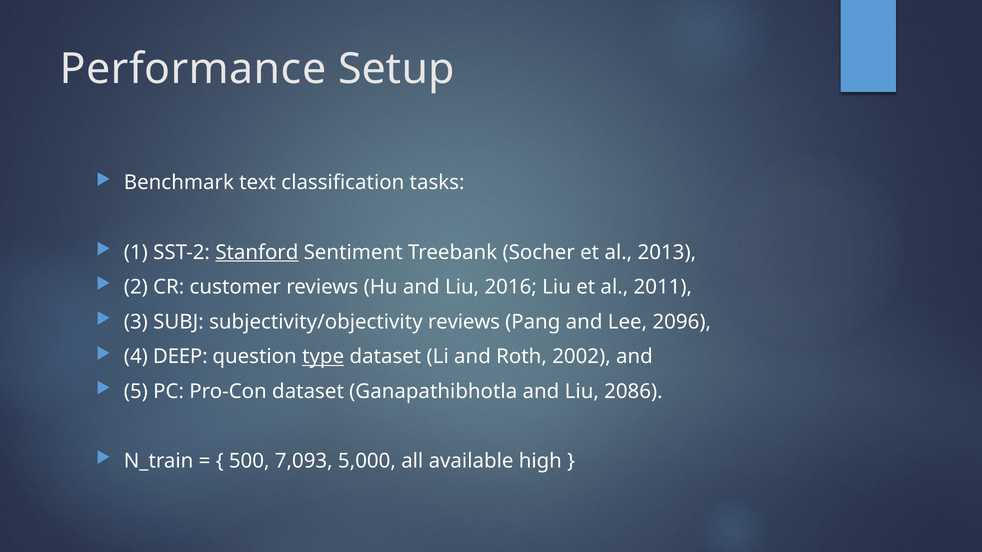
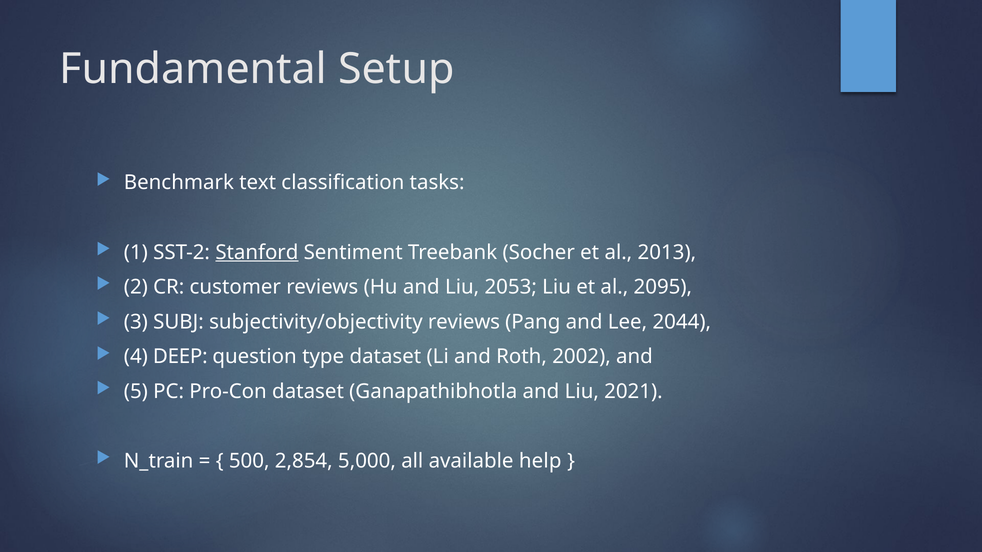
Performance: Performance -> Fundamental
2016: 2016 -> 2053
2011: 2011 -> 2095
2096: 2096 -> 2044
type underline: present -> none
2086: 2086 -> 2021
7,093: 7,093 -> 2,854
high: high -> help
